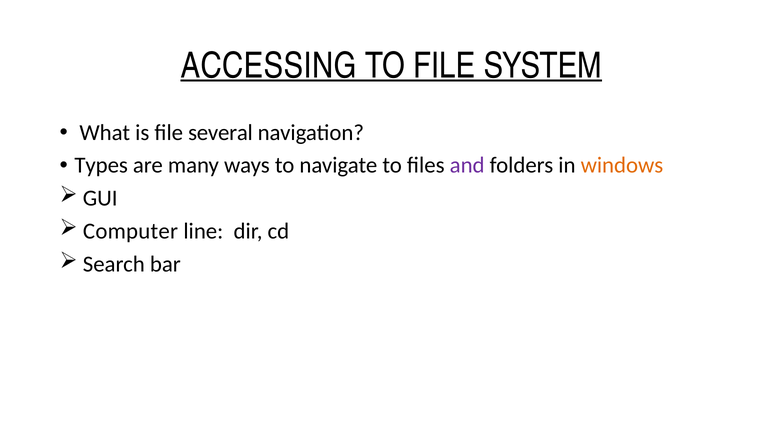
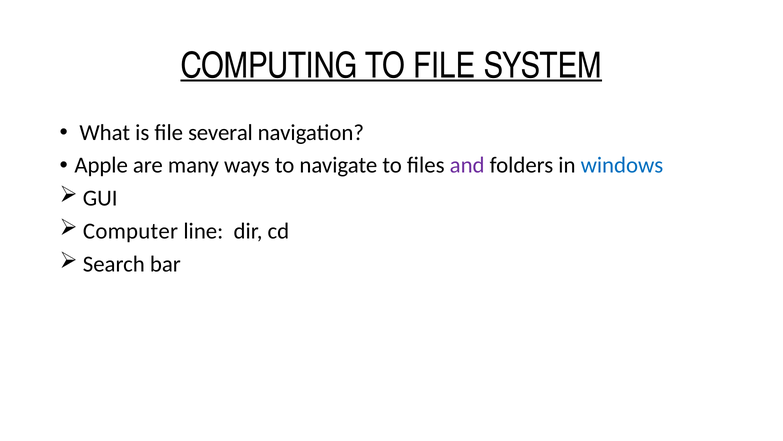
ACCESSING: ACCESSING -> COMPUTING
Types: Types -> Apple
windows colour: orange -> blue
